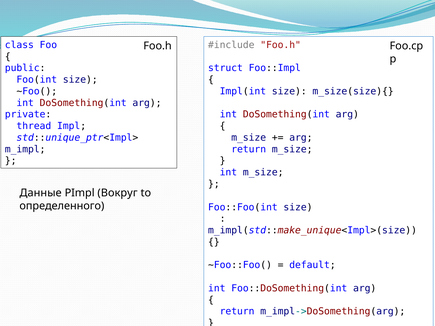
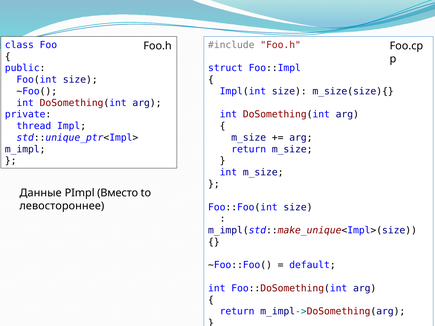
Вокруг: Вокруг -> Вместо
определенного: определенного -> левостороннее
